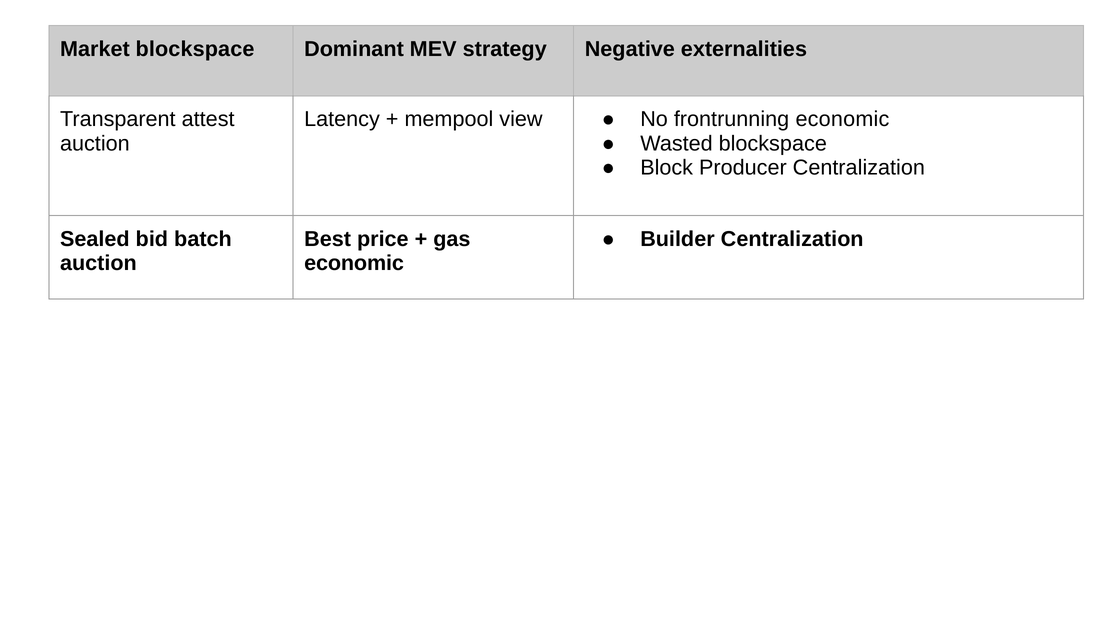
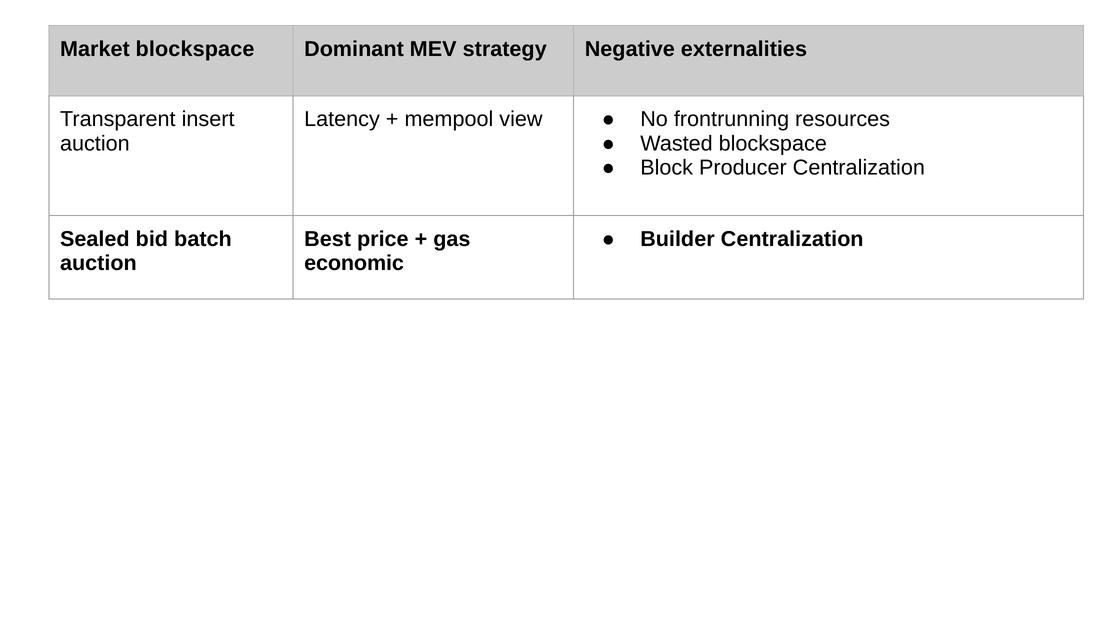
attest: attest -> insert
frontrunning economic: economic -> resources
